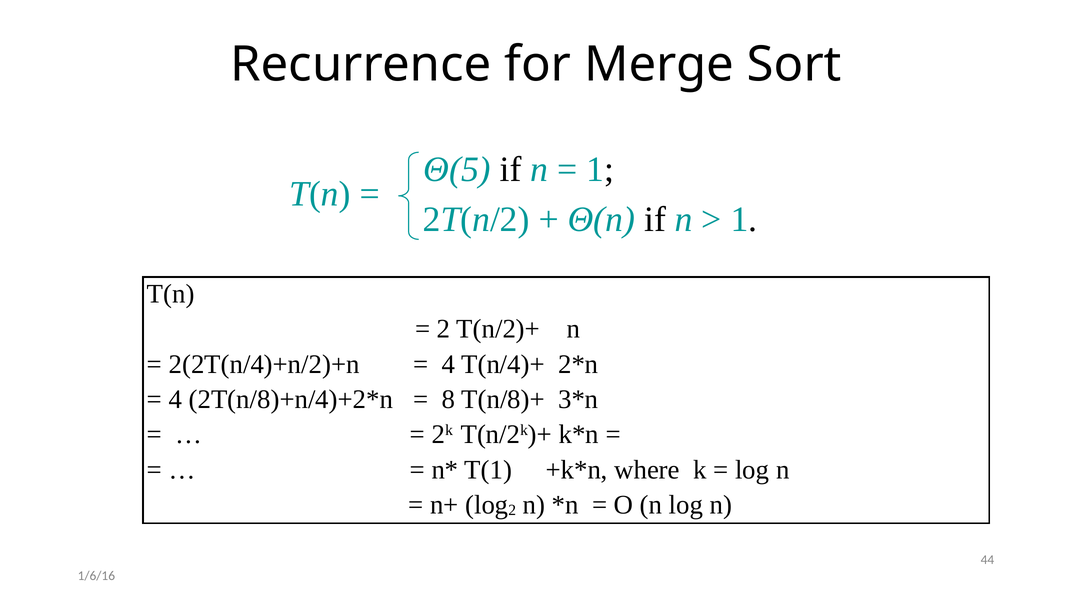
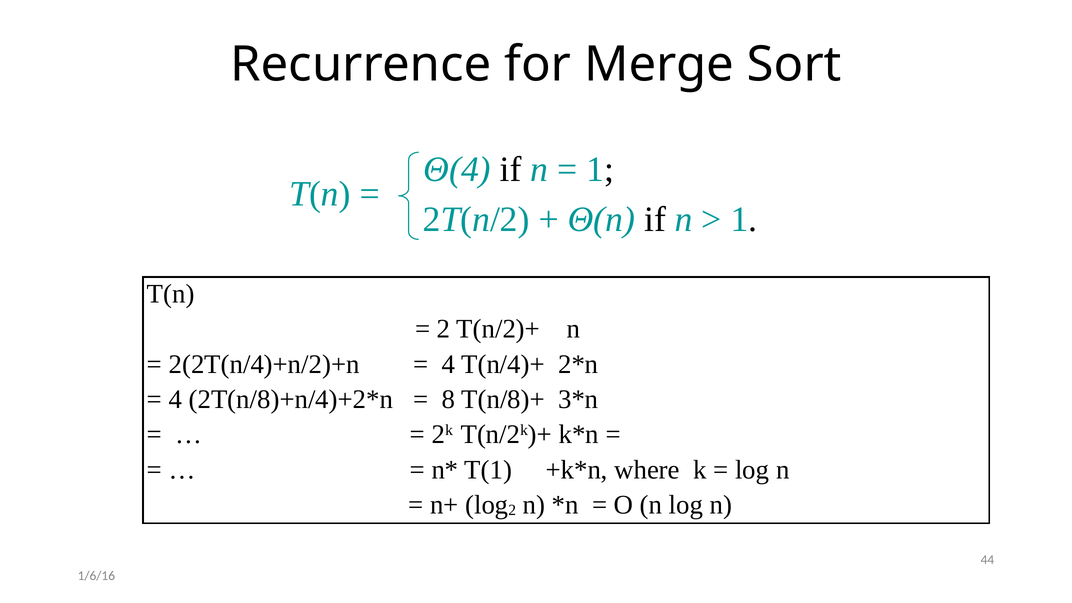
Θ(5: Θ(5 -> Θ(4
